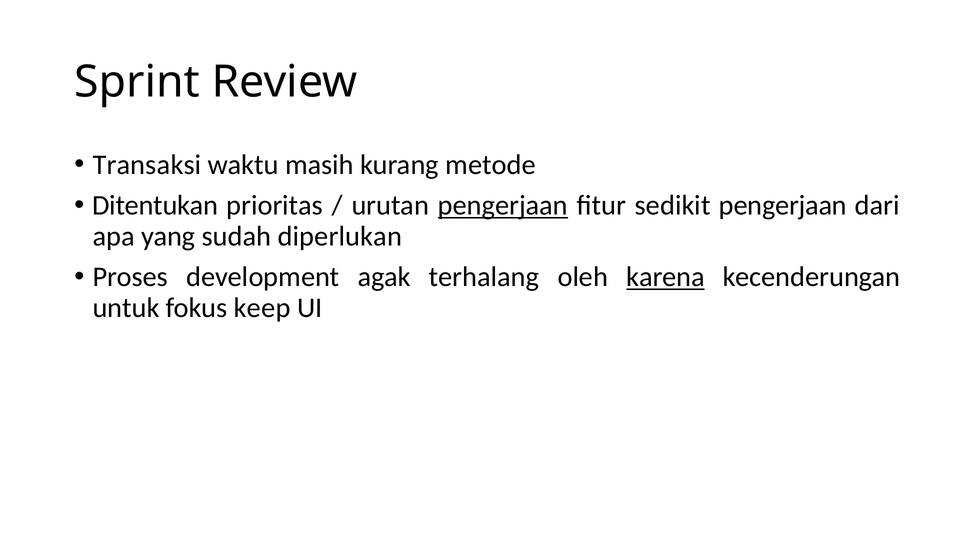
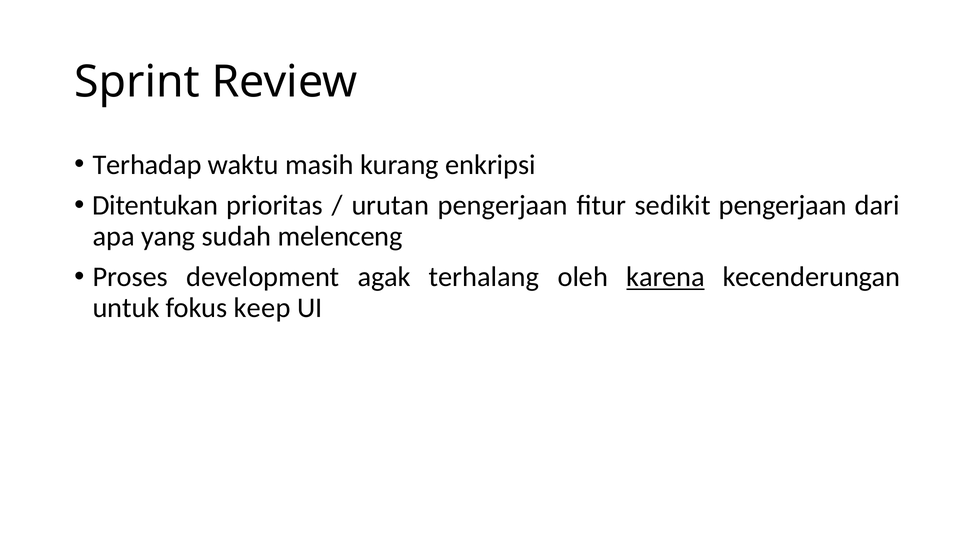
Transaksi: Transaksi -> Terhadap
metode: metode -> enkripsi
pengerjaan at (503, 206) underline: present -> none
diperlukan: diperlukan -> melenceng
